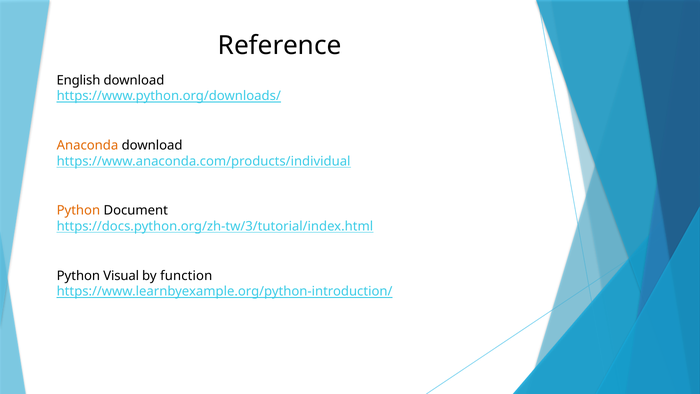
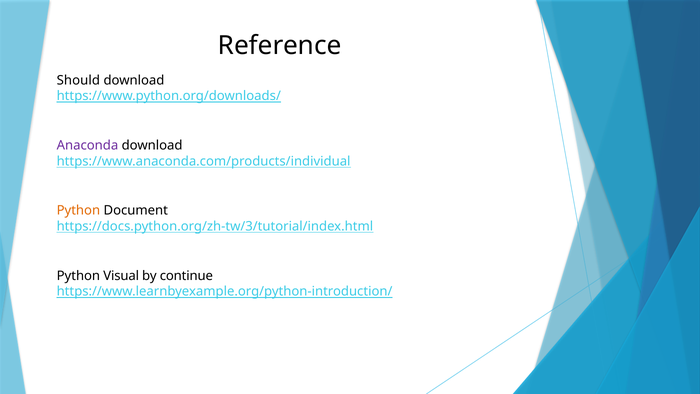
English: English -> Should
Anaconda colour: orange -> purple
function: function -> continue
